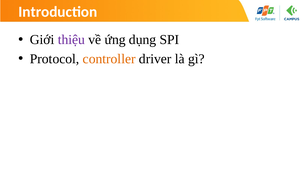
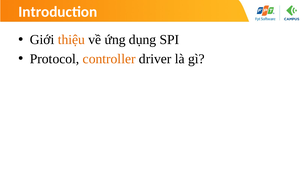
thiệu colour: purple -> orange
